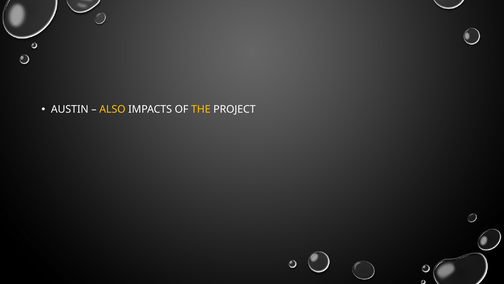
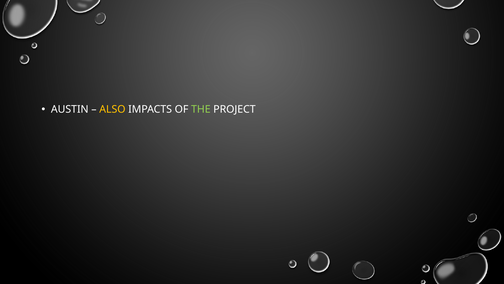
THE colour: yellow -> light green
